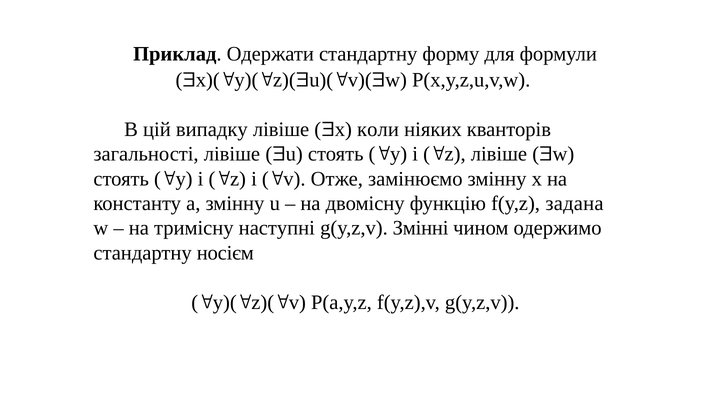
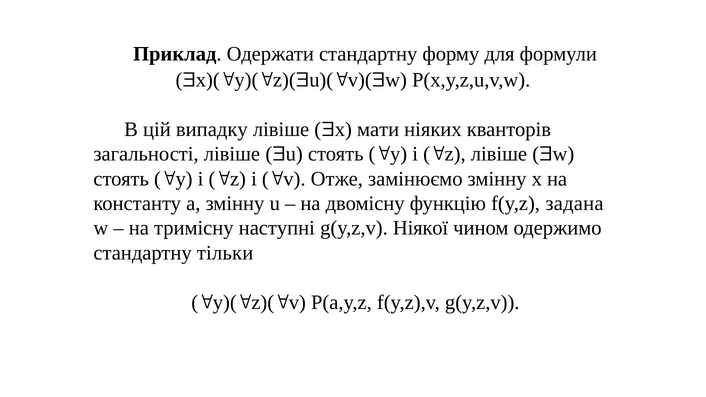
коли: коли -> мати
Змінні: Змінні -> Ніякої
носієм: носієм -> тільки
